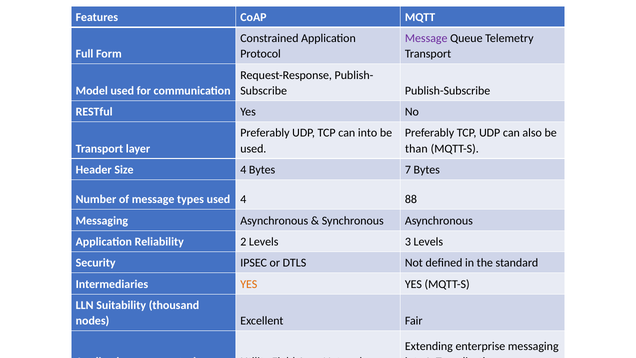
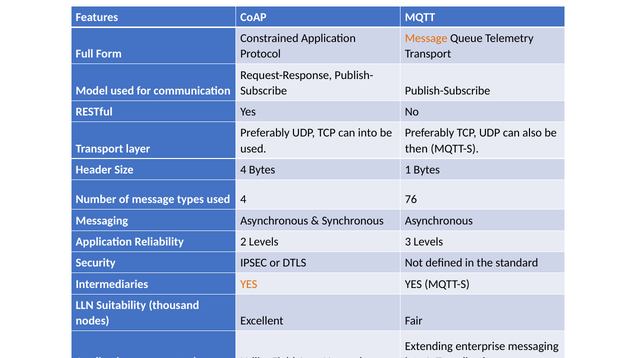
Message at (426, 38) colour: purple -> orange
than: than -> then
7: 7 -> 1
88: 88 -> 76
